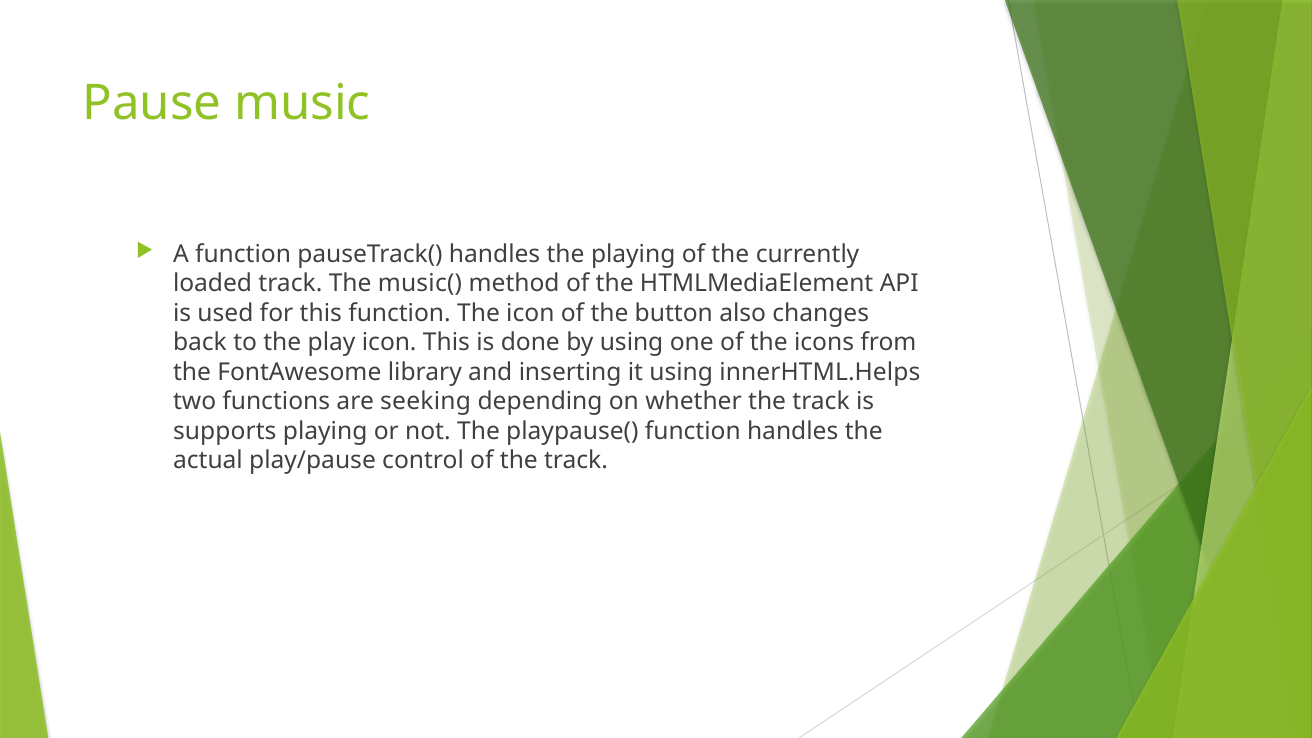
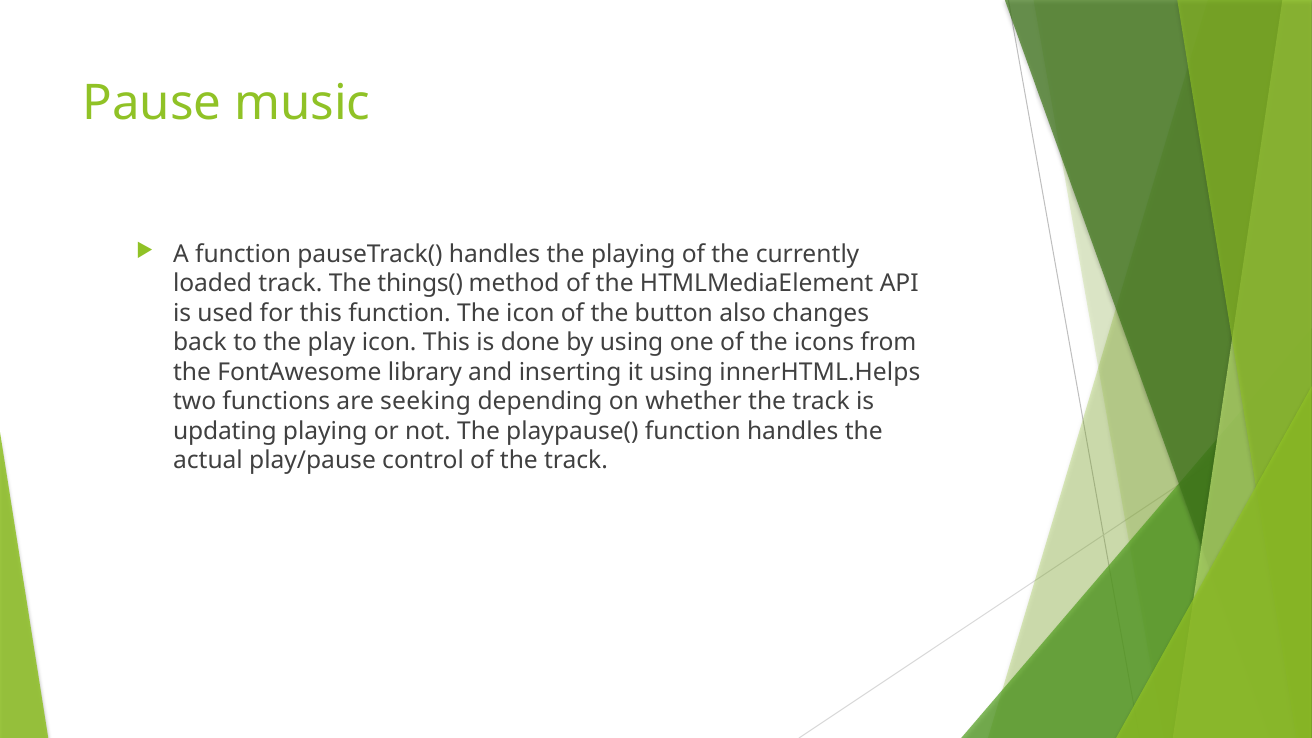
music(: music( -> things(
supports: supports -> updating
